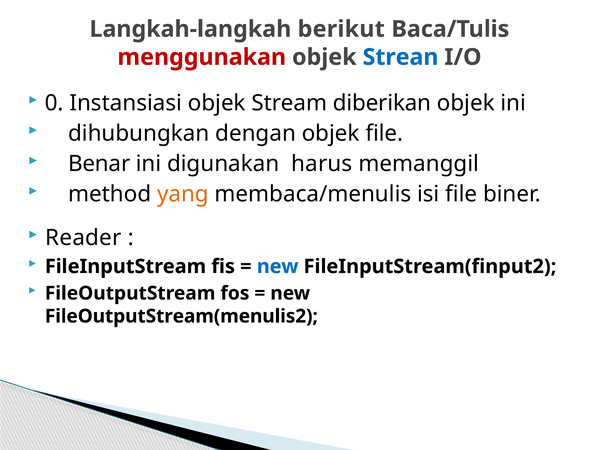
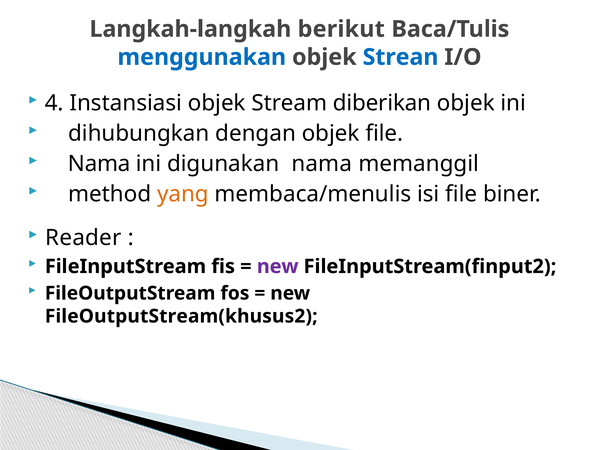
menggunakan colour: red -> blue
0: 0 -> 4
Benar at (99, 163): Benar -> Nama
digunakan harus: harus -> nama
new at (278, 266) colour: blue -> purple
FileOutputStream(menulis2: FileOutputStream(menulis2 -> FileOutputStream(khusus2
